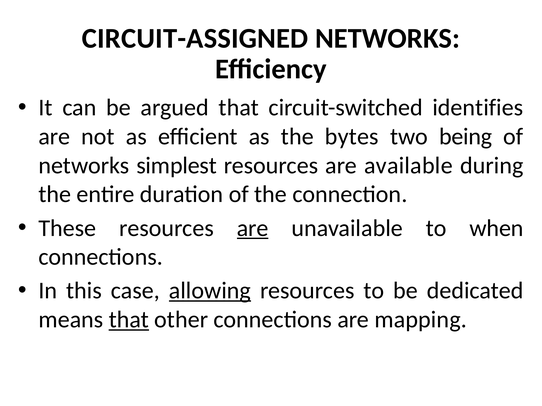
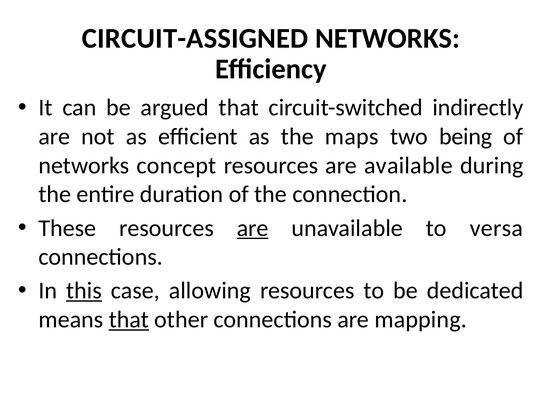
identifies: identifies -> indirectly
bytes: bytes -> maps
simplest: simplest -> concept
when: when -> versa
this underline: none -> present
allowing underline: present -> none
